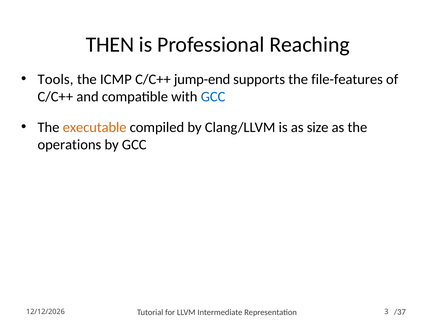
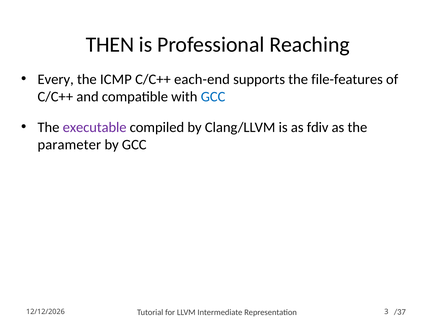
Tools: Tools -> Every
jump-end: jump-end -> each-end
executable colour: orange -> purple
size: size -> fdiv
operations: operations -> parameter
